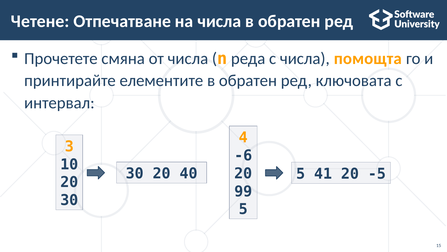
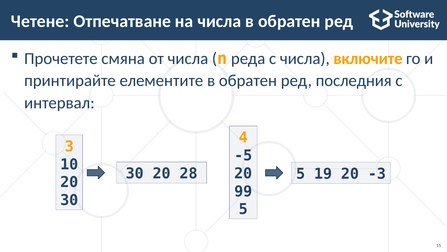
помощта: помощта -> включите
ключовата: ключовата -> последния
-6: -6 -> -5
40: 40 -> 28
41: 41 -> 19
-5: -5 -> -3
